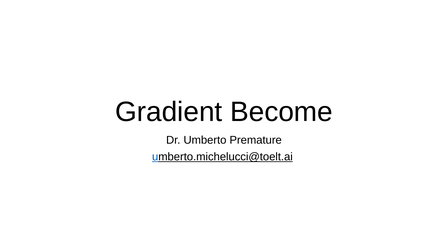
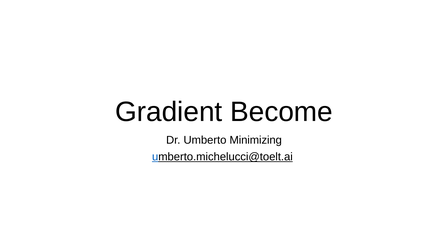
Premature: Premature -> Minimizing
